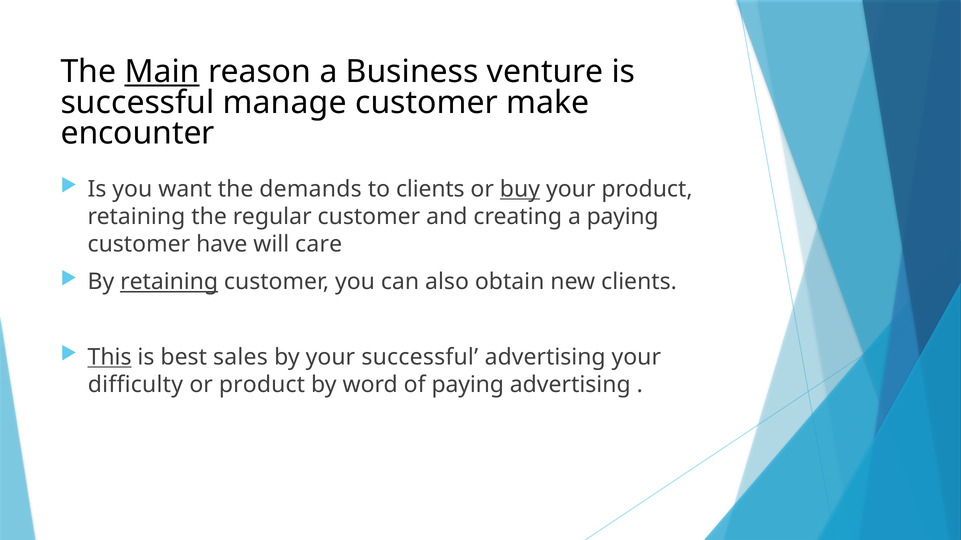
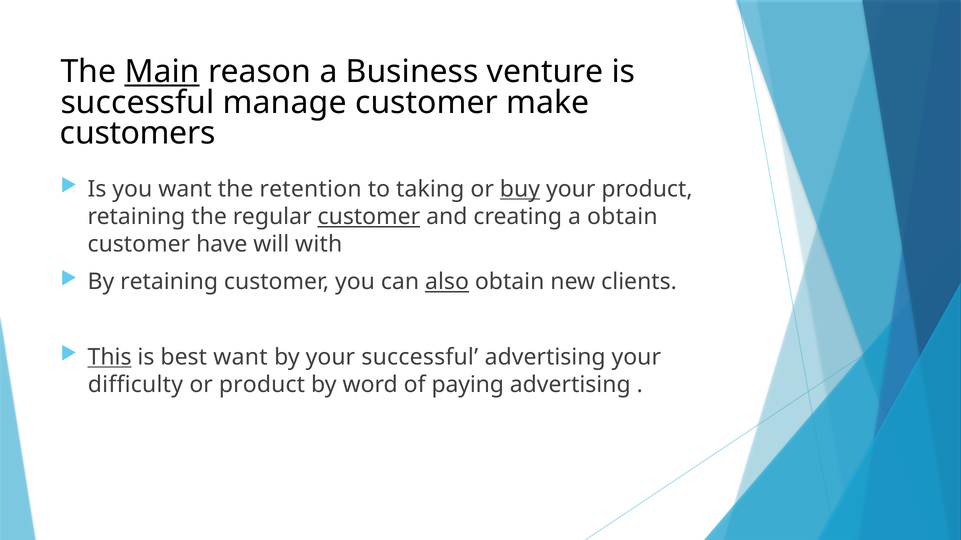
encounter: encounter -> customers
demands: demands -> retention
to clients: clients -> taking
customer at (369, 217) underline: none -> present
a paying: paying -> obtain
care: care -> with
retaining at (169, 282) underline: present -> none
also underline: none -> present
best sales: sales -> want
